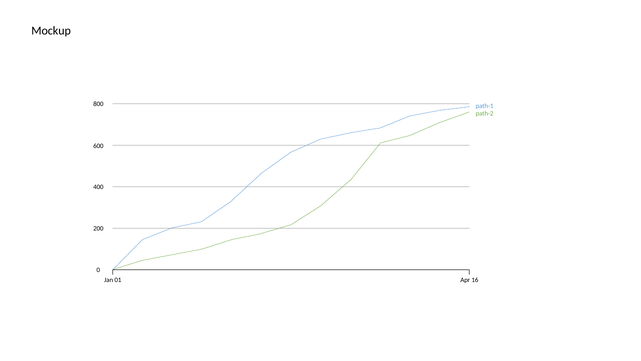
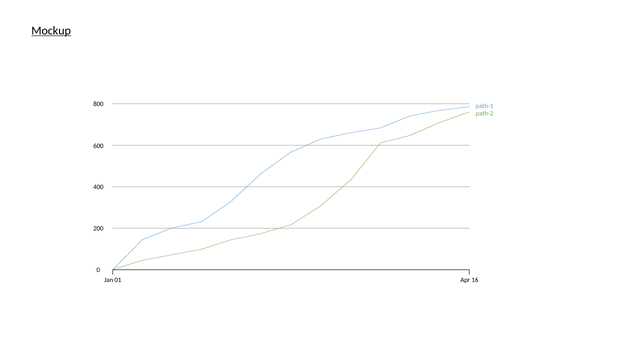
Mockup underline: none -> present
